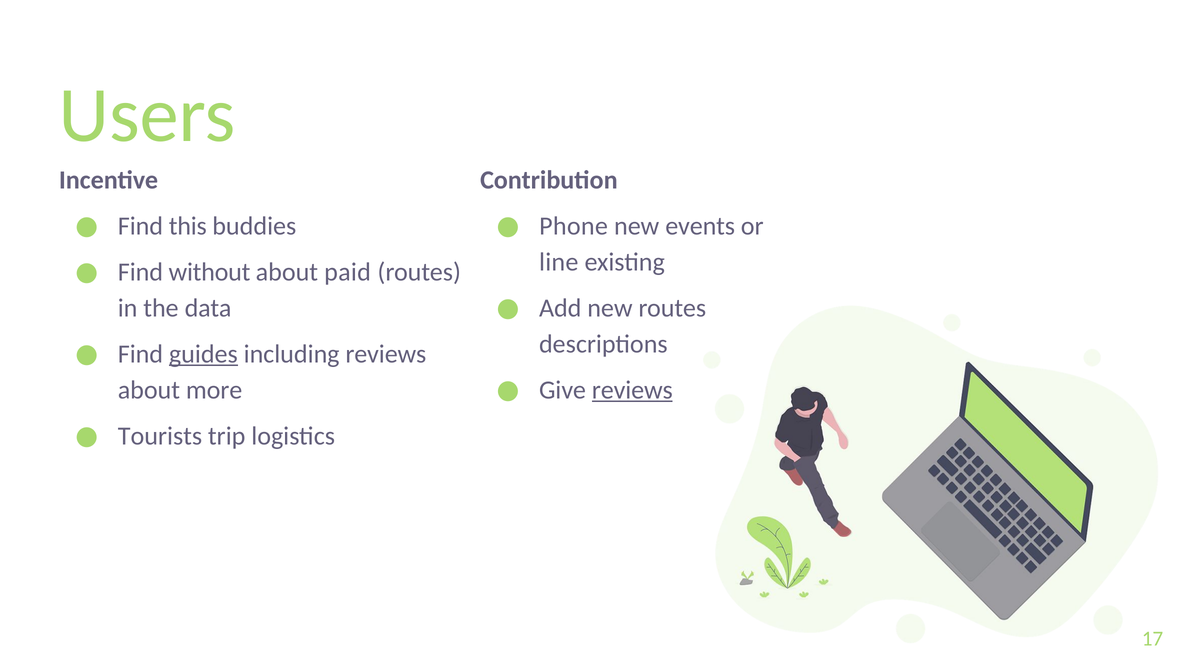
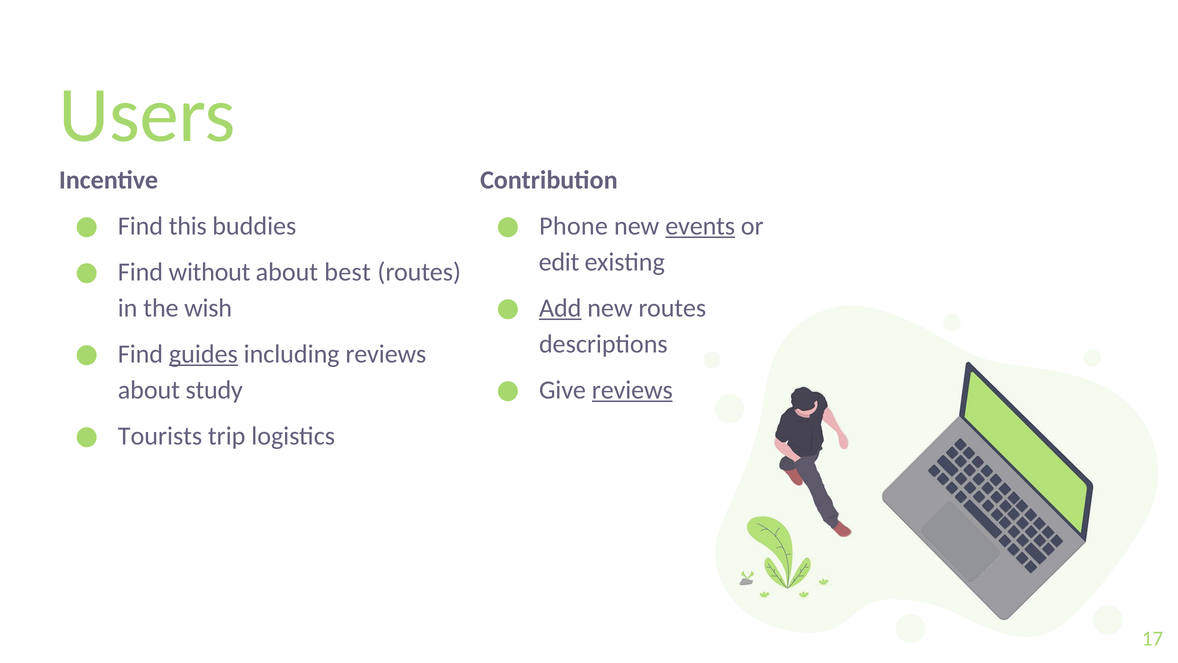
events underline: none -> present
line: line -> edit
paid: paid -> best
Add underline: none -> present
data: data -> wish
more: more -> study
